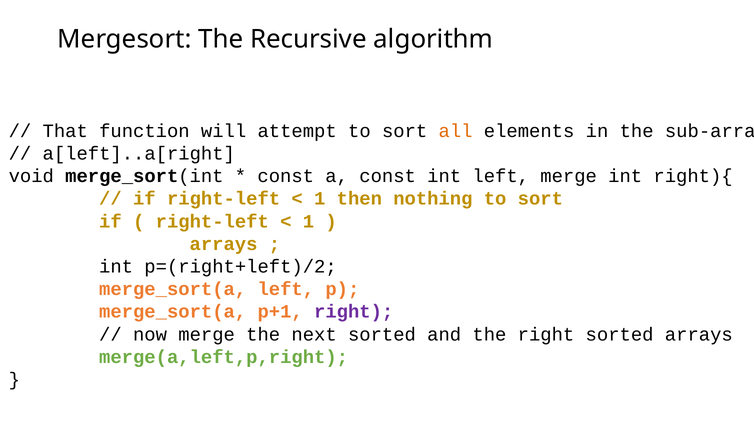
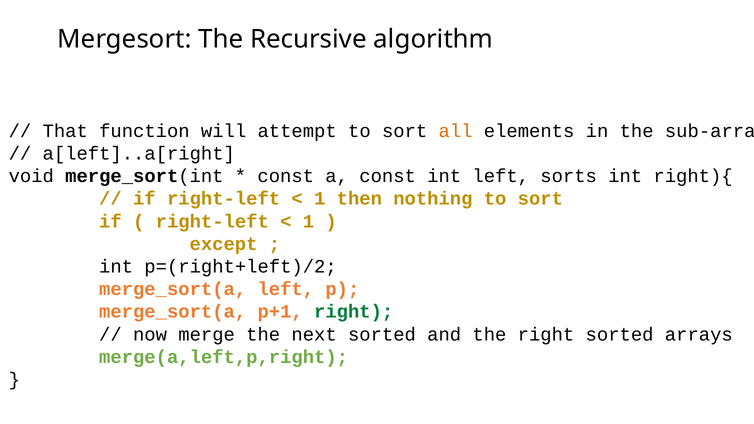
left merge: merge -> sorts
arrays at (224, 244): arrays -> except
right at (354, 312) colour: purple -> green
